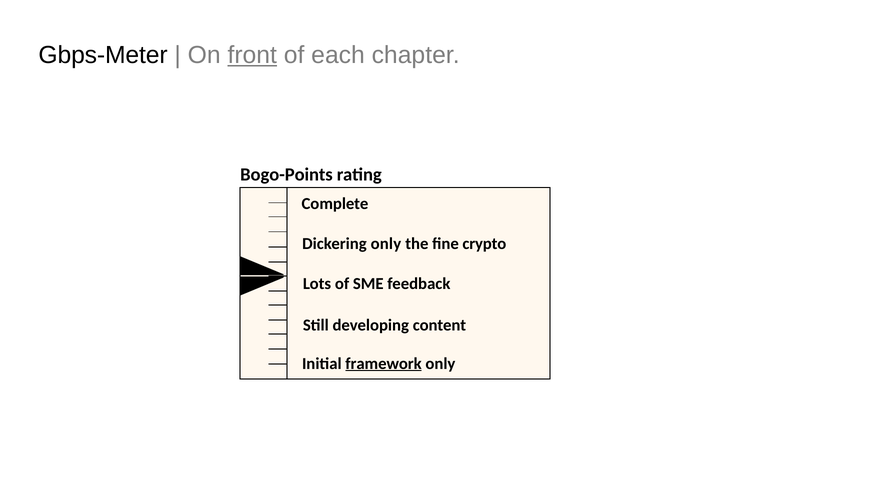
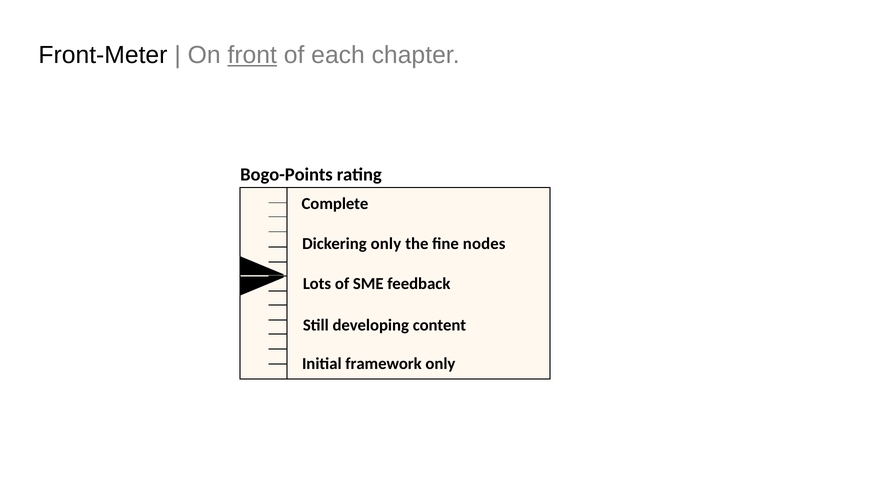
Gbps-Meter: Gbps-Meter -> Front-Meter
crypto: crypto -> nodes
framework underline: present -> none
